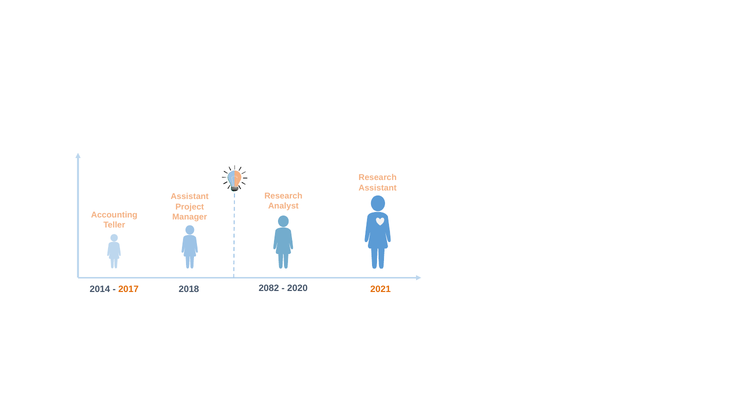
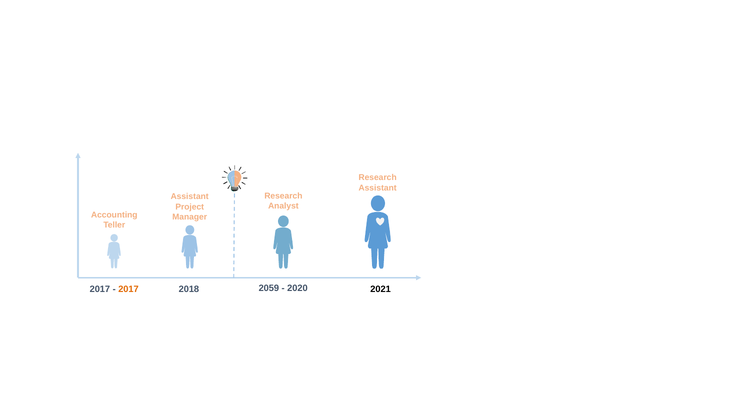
2014 at (100, 289): 2014 -> 2017
2082: 2082 -> 2059
2021 colour: orange -> black
